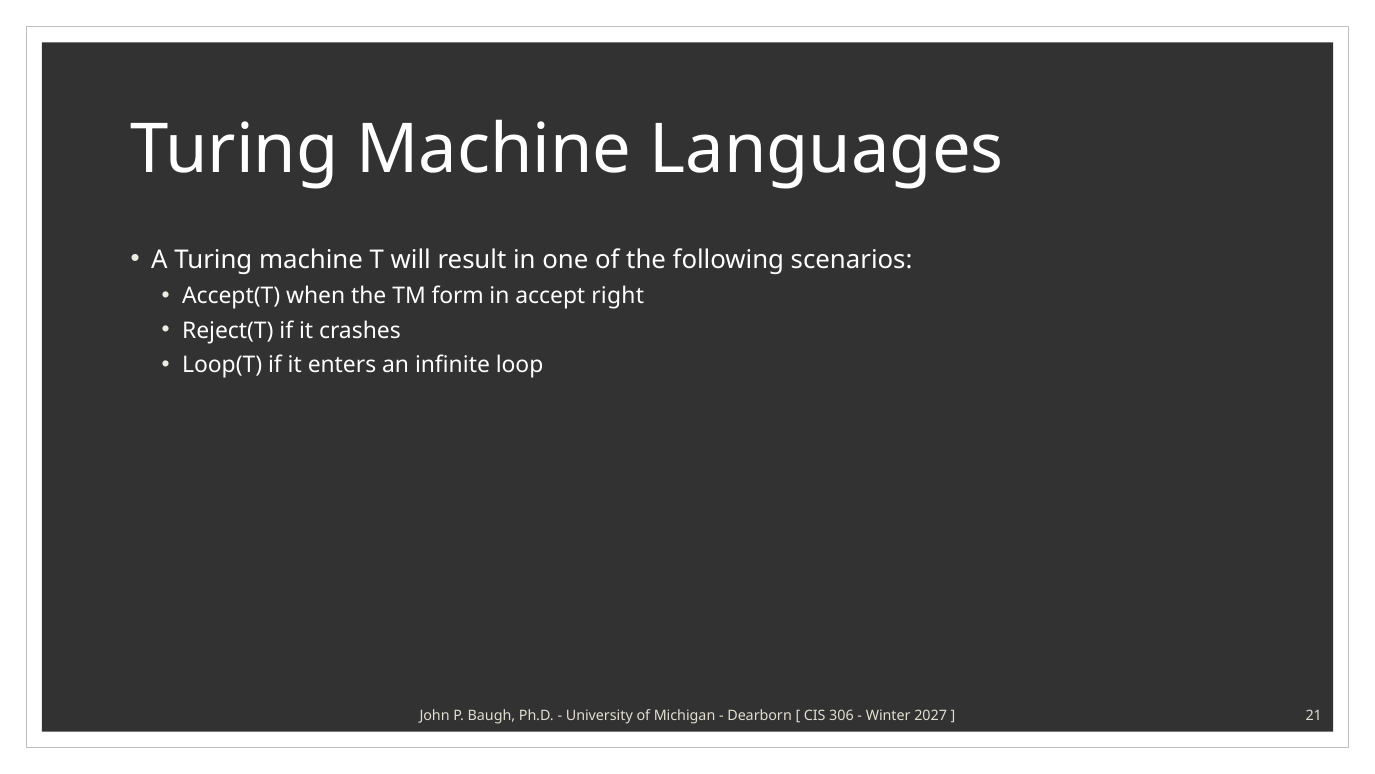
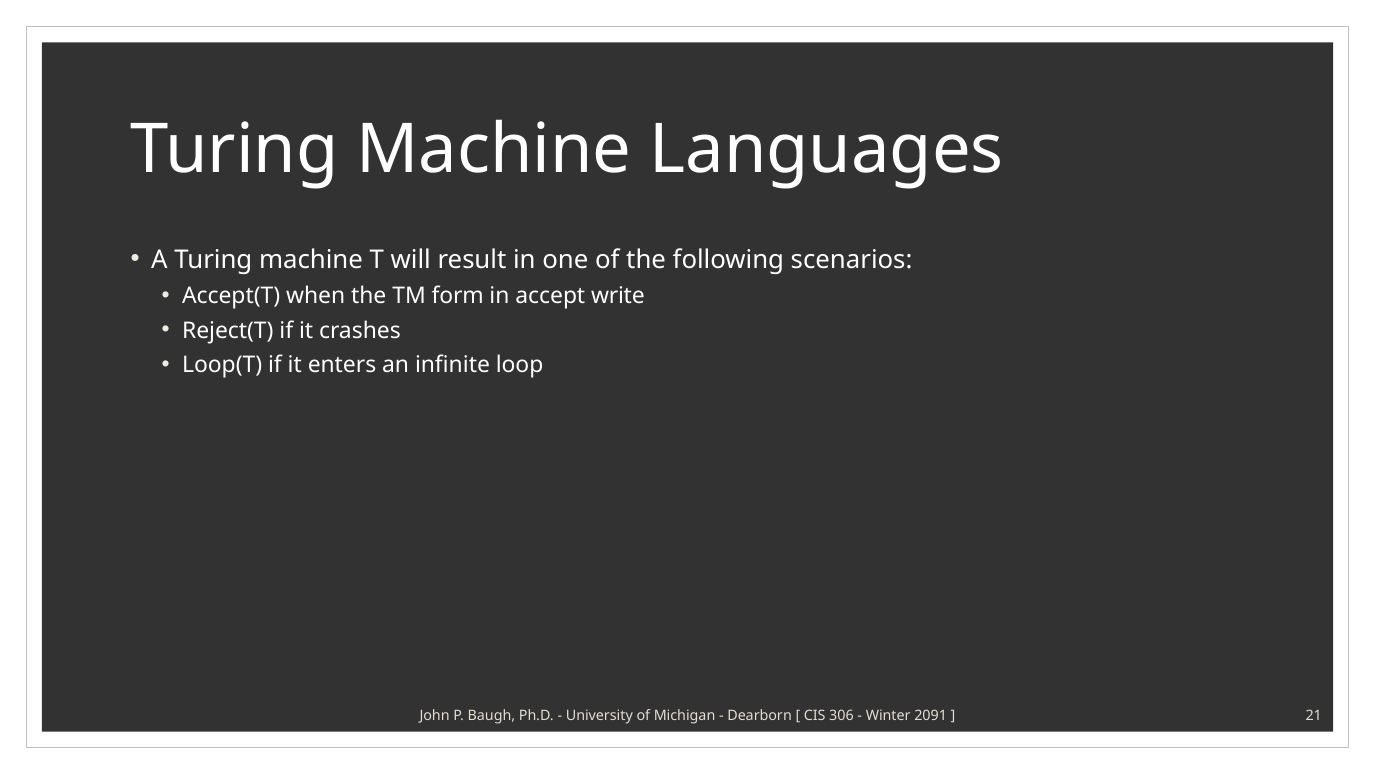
right: right -> write
2027: 2027 -> 2091
